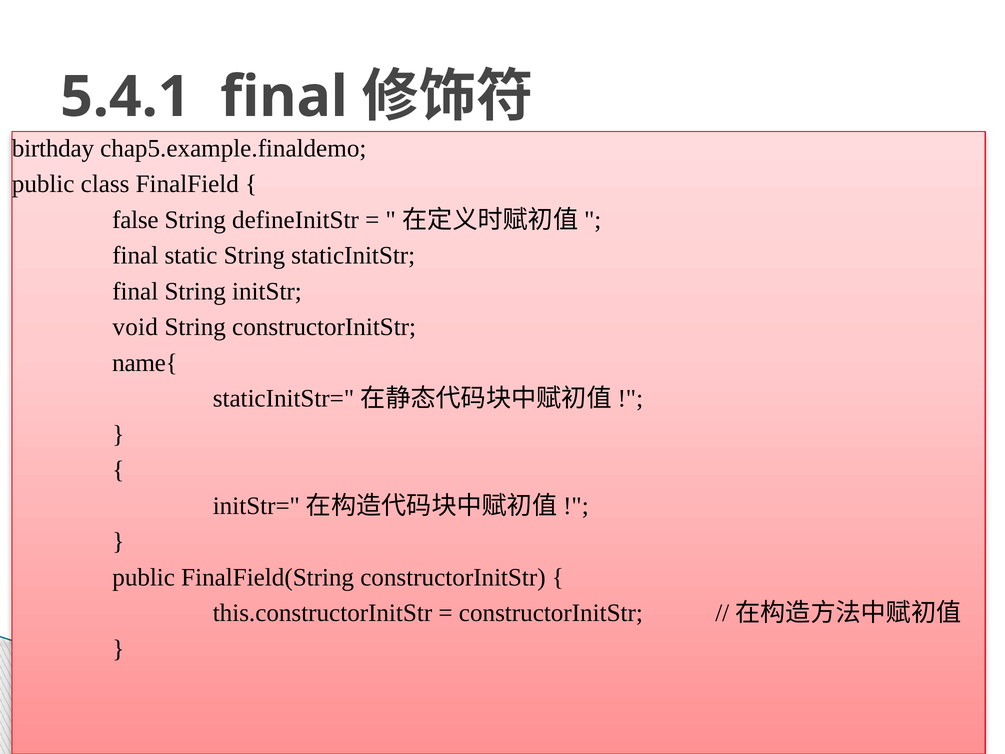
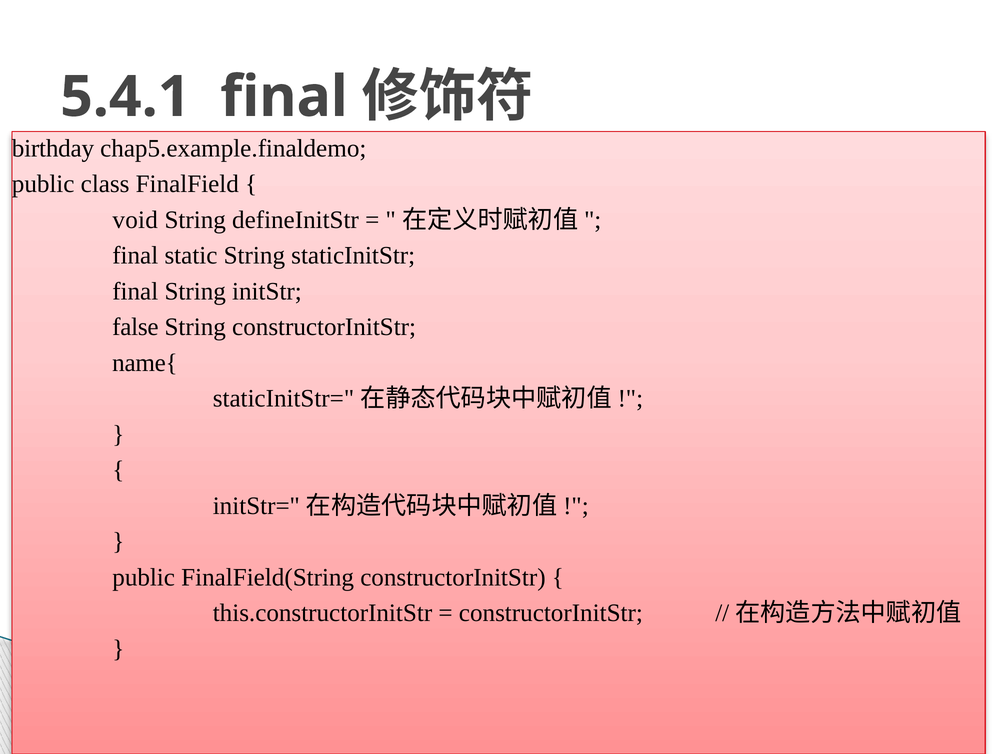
false: false -> void
void: void -> false
